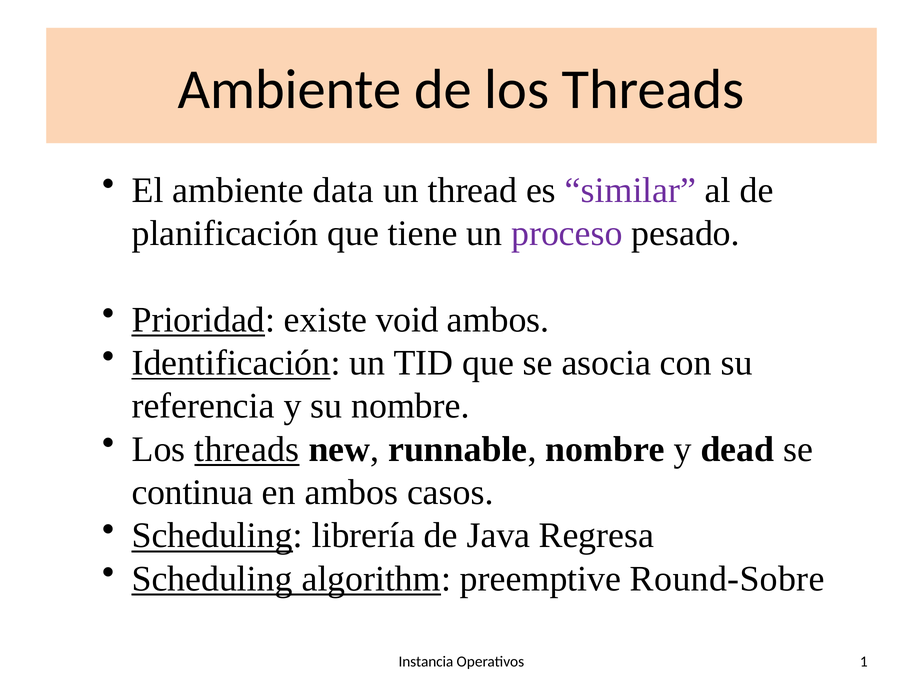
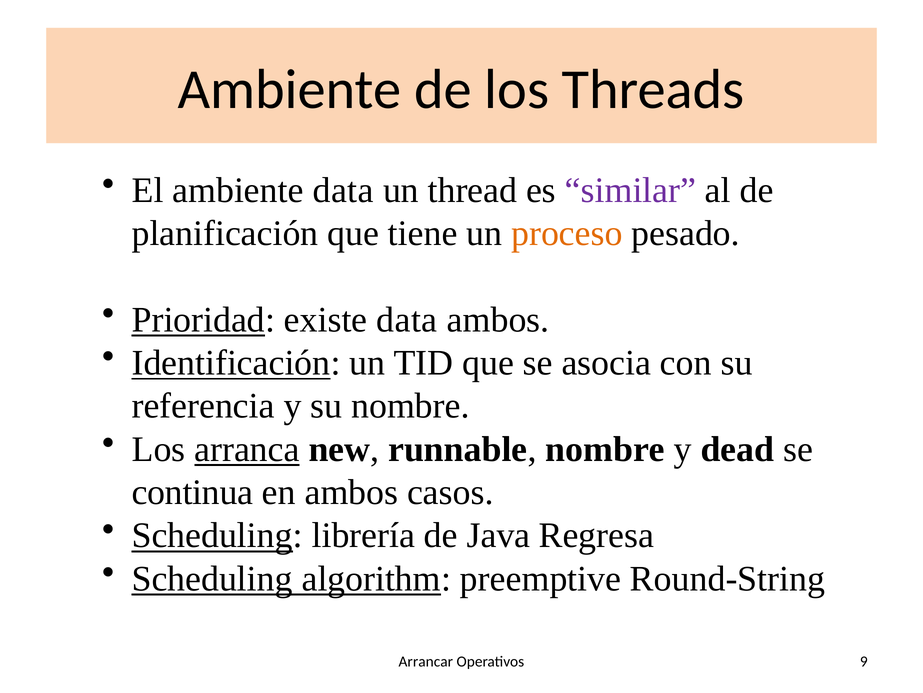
proceso colour: purple -> orange
existe void: void -> data
threads at (247, 449): threads -> arranca
Round-Sobre: Round-Sobre -> Round-String
Instancia: Instancia -> Arrancar
1: 1 -> 9
